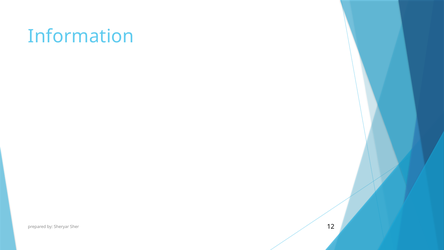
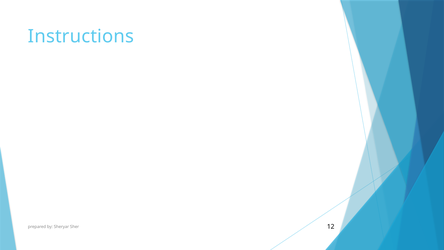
Information: Information -> Instructions
